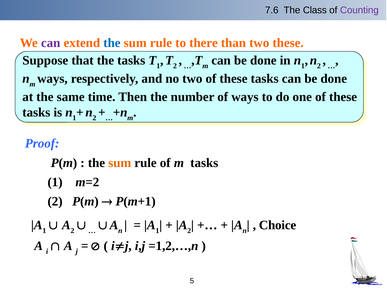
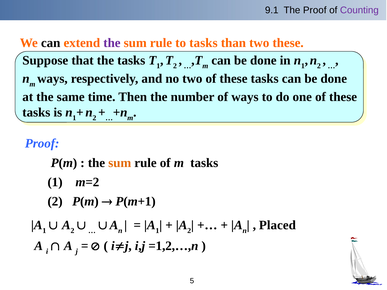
7.6: 7.6 -> 9.1
The Class: Class -> Proof
can at (51, 43) colour: purple -> black
the at (112, 43) colour: blue -> purple
to there: there -> tasks
Choice: Choice -> Placed
